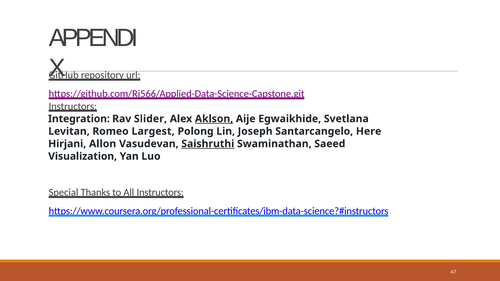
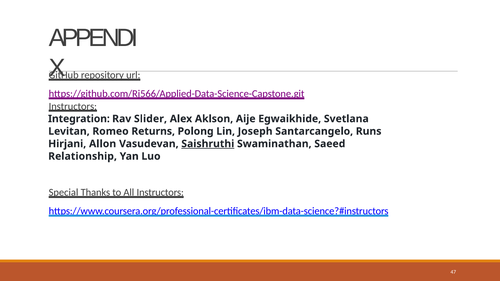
Aklson underline: present -> none
Largest: Largest -> Returns
Here: Here -> Runs
Visualization: Visualization -> Relationship
